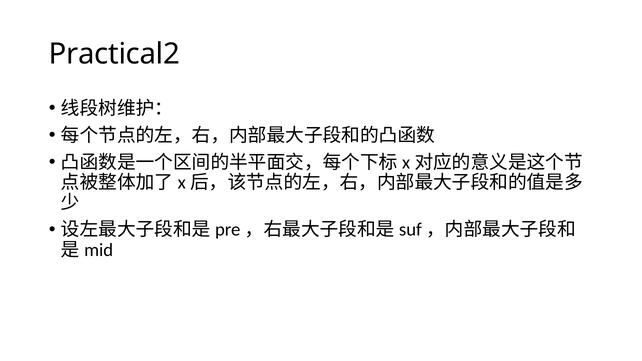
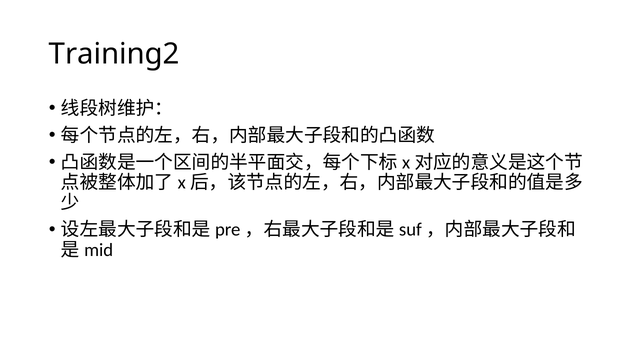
Practical2: Practical2 -> Training2
